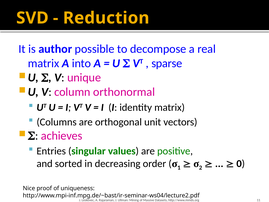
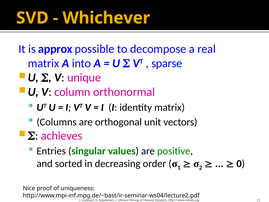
Reduction: Reduction -> Whichever
author: author -> approx
